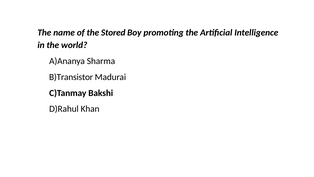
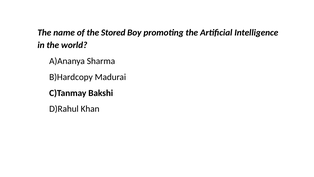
B)Transistor: B)Transistor -> B)Hardcopy
